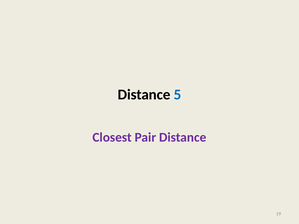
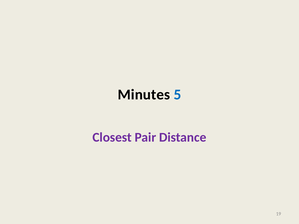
Distance at (144, 95): Distance -> Minutes
